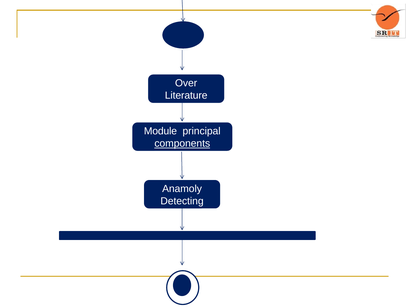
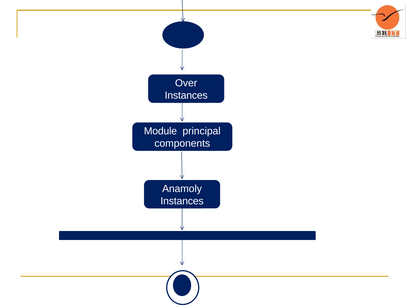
Literature at (186, 95): Literature -> Instances
components underline: present -> none
Detecting at (182, 201): Detecting -> Instances
